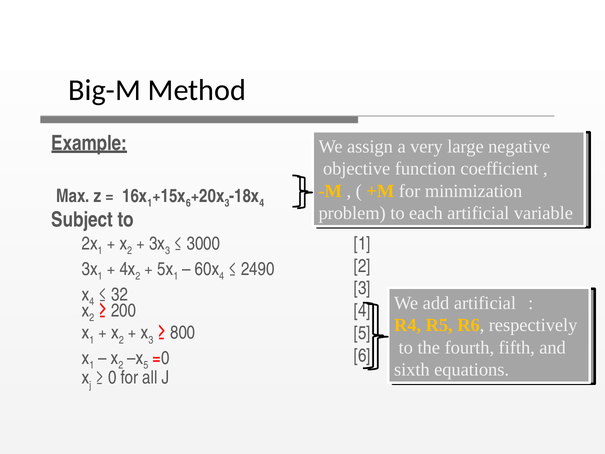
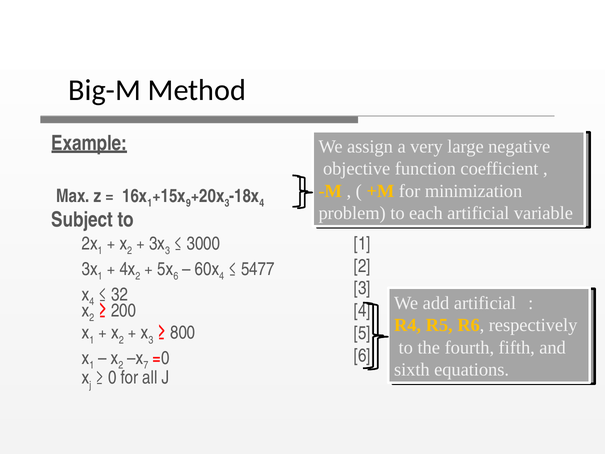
6 at (188, 203): 6 -> 9
1 at (176, 276): 1 -> 6
2490: 2490 -> 5477
5 at (146, 365): 5 -> 7
